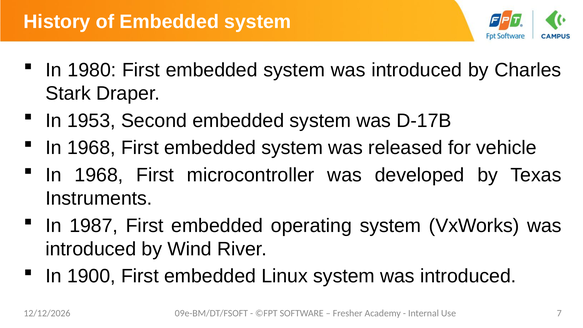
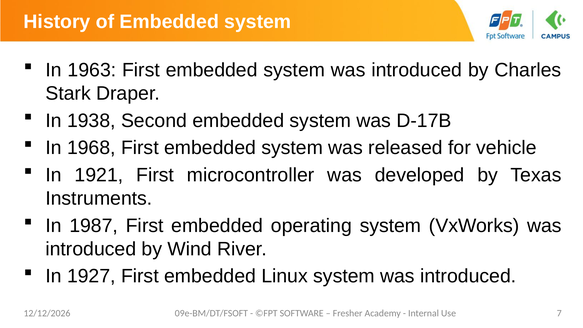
1980: 1980 -> 1963
1953: 1953 -> 1938
1968 at (99, 175): 1968 -> 1921
1900: 1900 -> 1927
